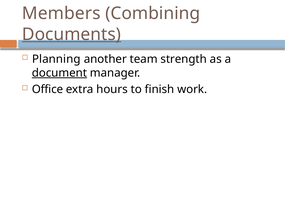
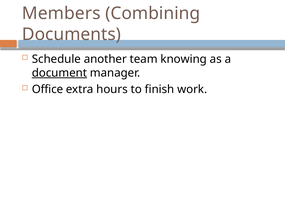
Documents underline: present -> none
Planning: Planning -> Schedule
strength: strength -> knowing
